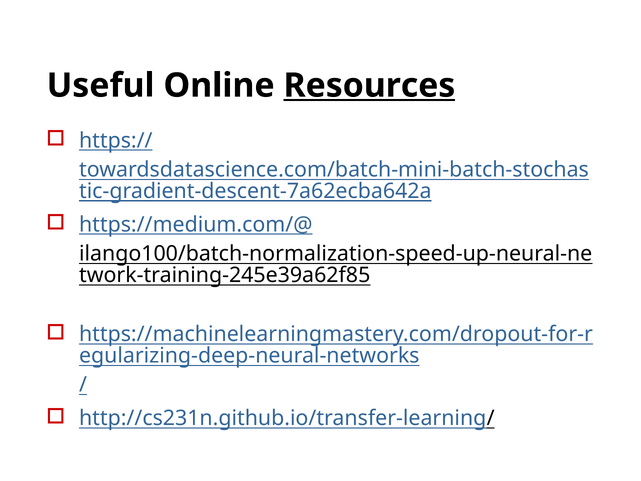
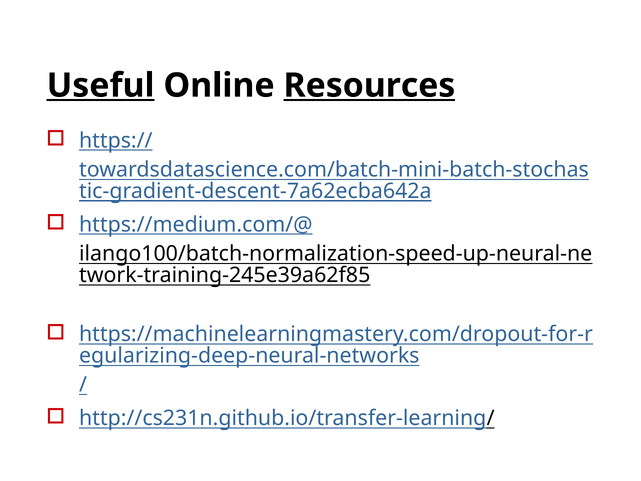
Useful underline: none -> present
